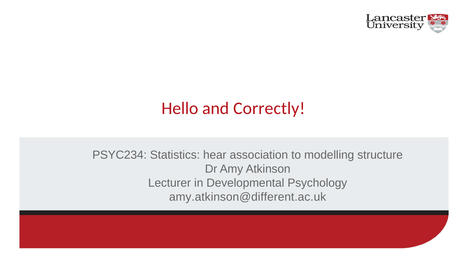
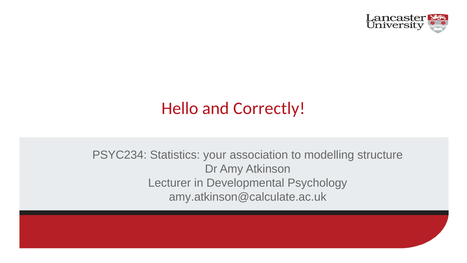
hear: hear -> your
amy.atkinson@different.ac.uk: amy.atkinson@different.ac.uk -> amy.atkinson@calculate.ac.uk
